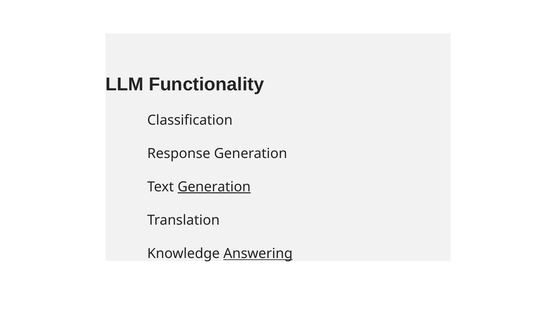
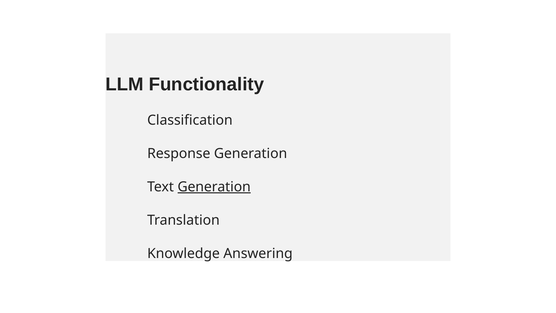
Answering underline: present -> none
